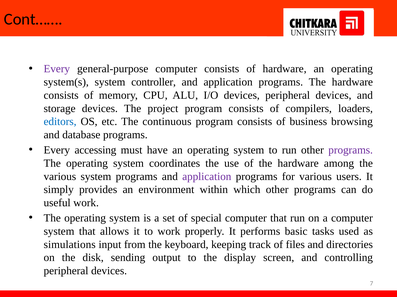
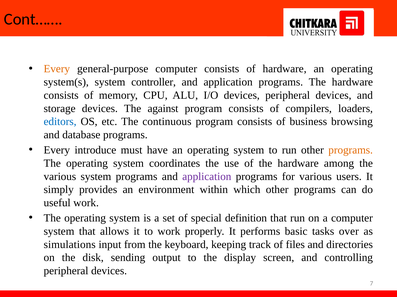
Every at (57, 69) colour: purple -> orange
project: project -> against
accessing: accessing -> introduce
programs at (351, 150) colour: purple -> orange
special computer: computer -> definition
used: used -> over
